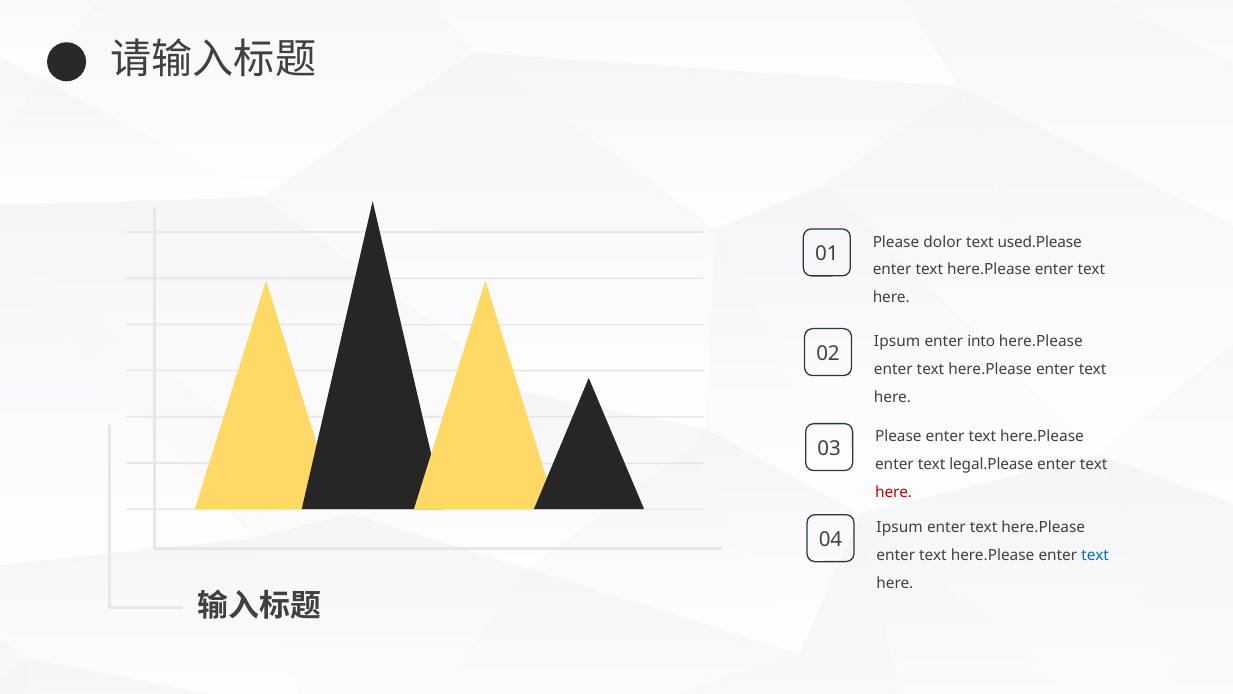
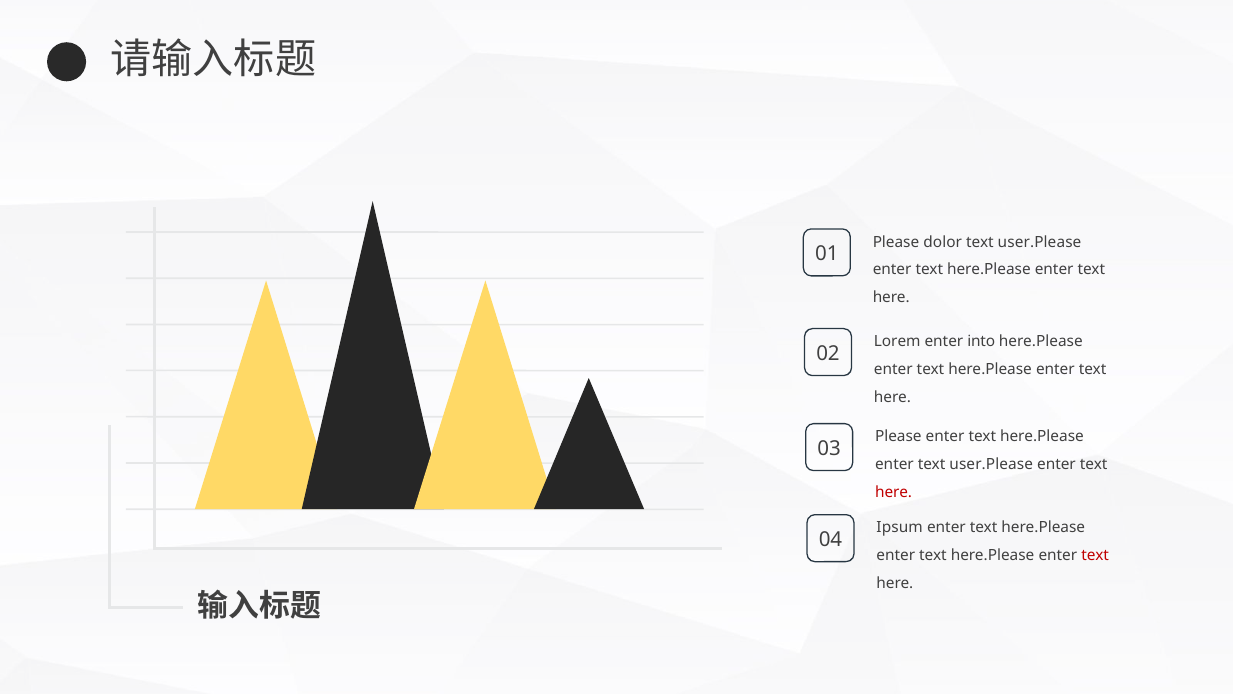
used.Please at (1040, 242): used.Please -> user.Please
Ipsum at (897, 342): Ipsum -> Lorem
enter text legal.Please: legal.Please -> user.Please
text at (1095, 555) colour: blue -> red
